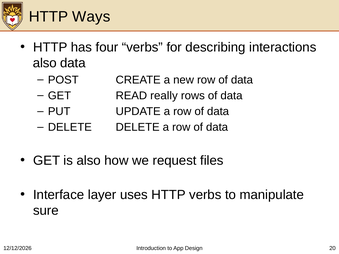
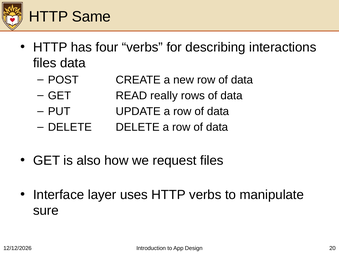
Ways: Ways -> Same
also at (45, 63): also -> files
